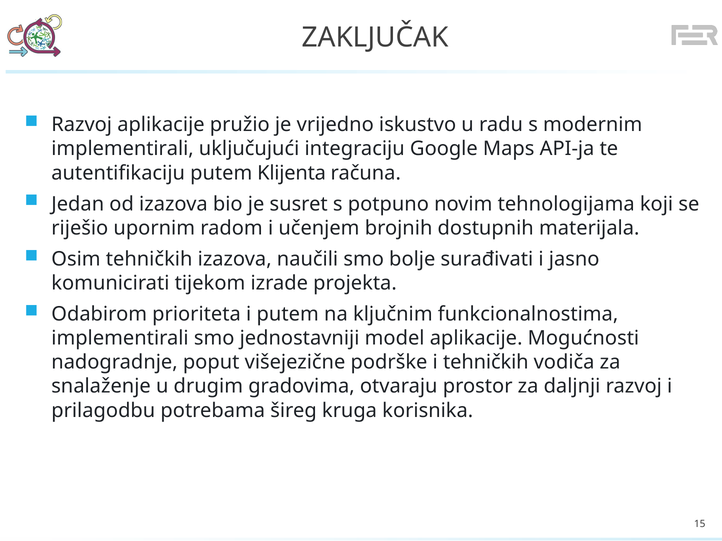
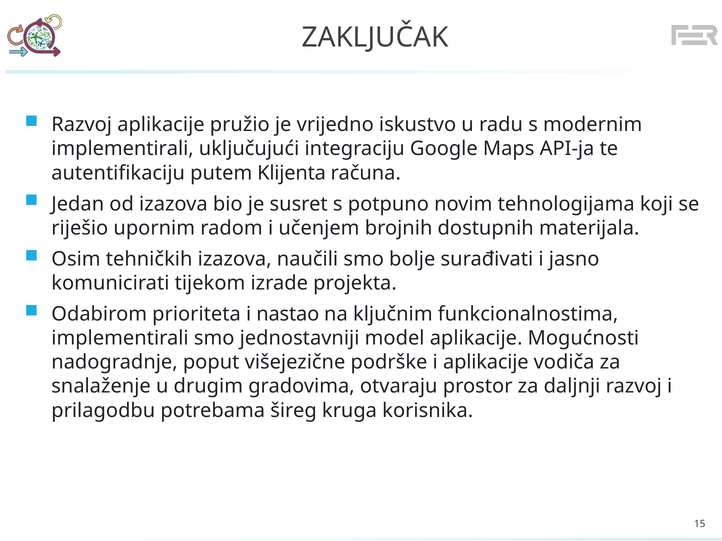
i putem: putem -> nastao
i tehničkih: tehničkih -> aplikacije
